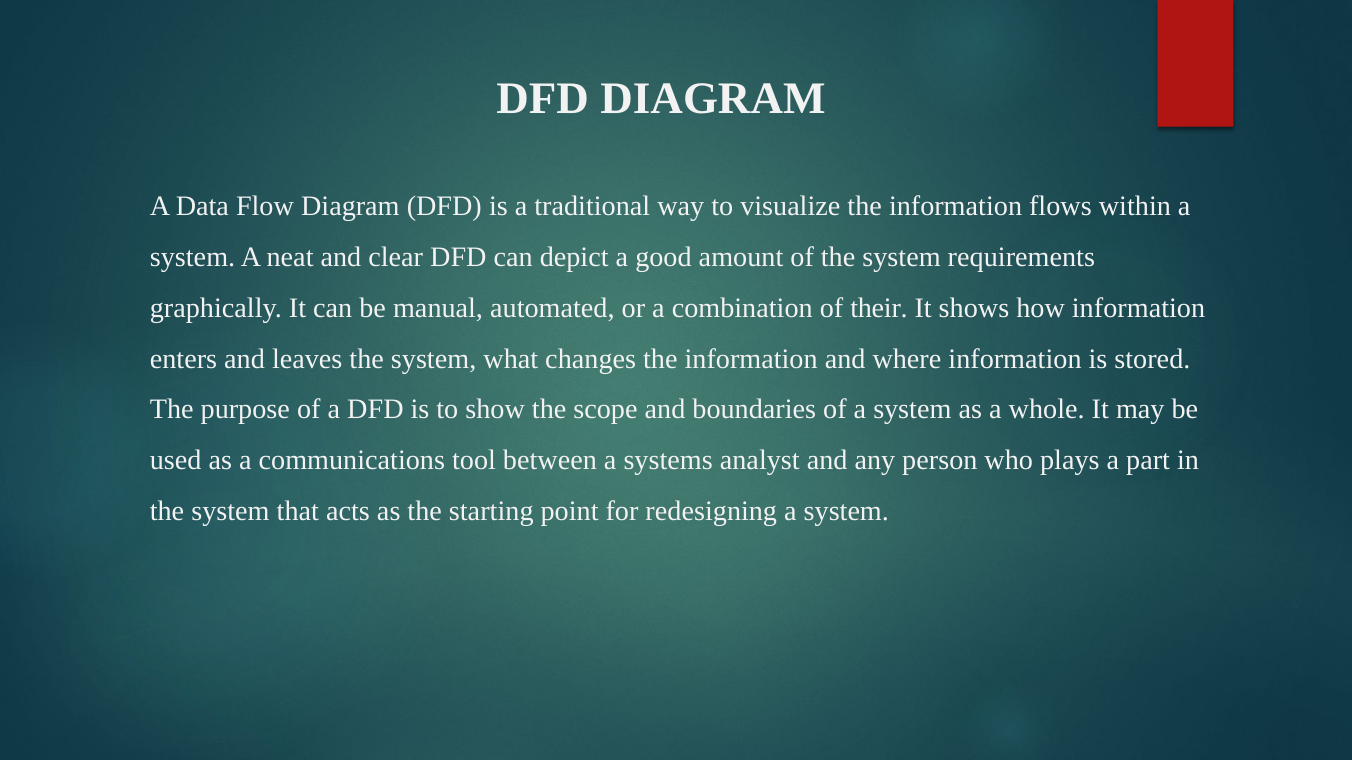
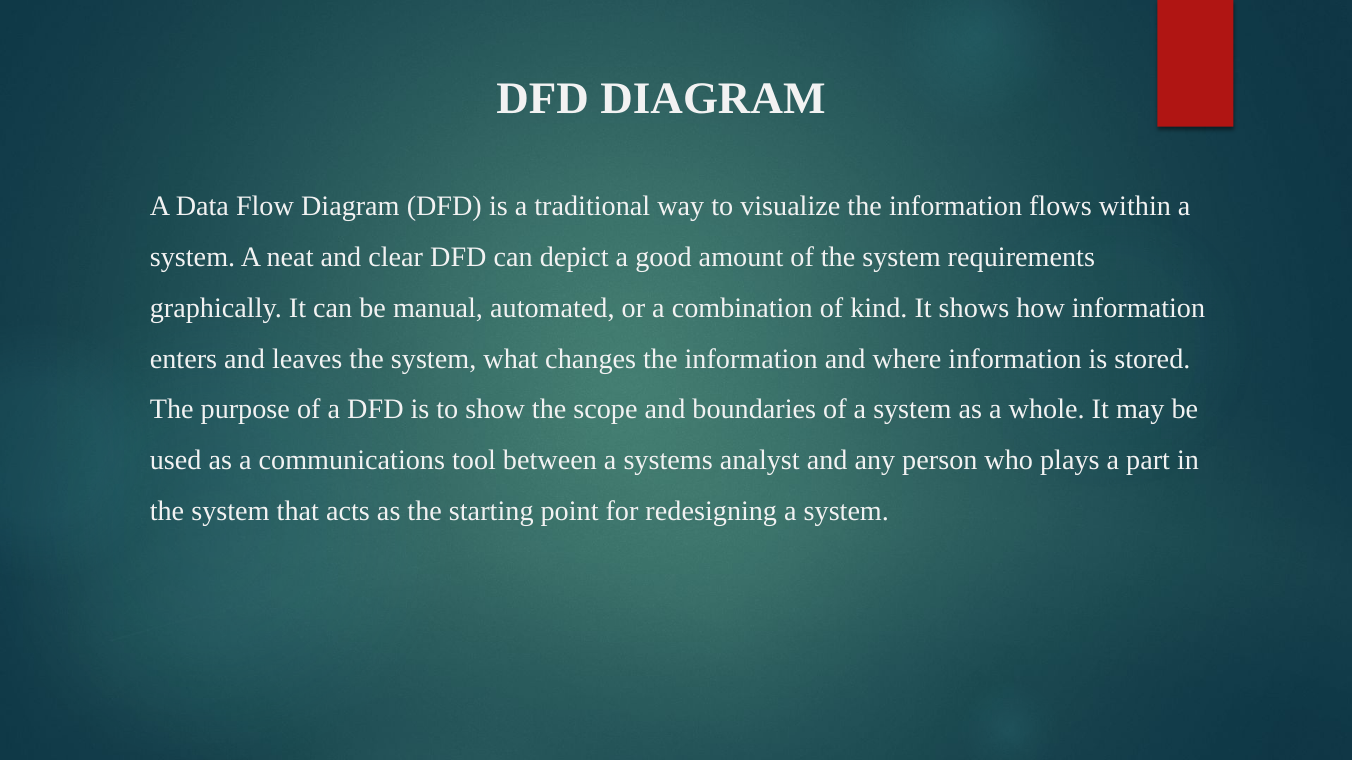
their: their -> kind
